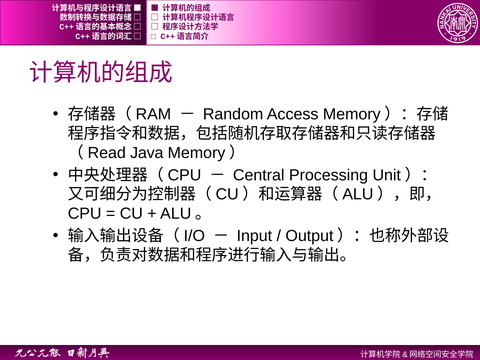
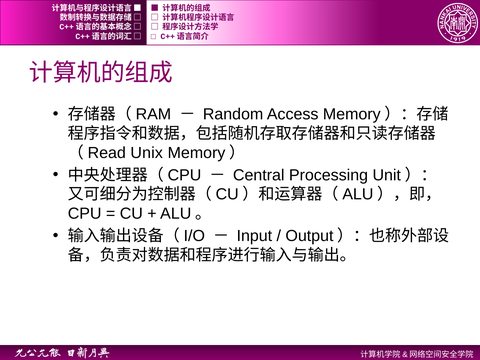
Java: Java -> Unix
